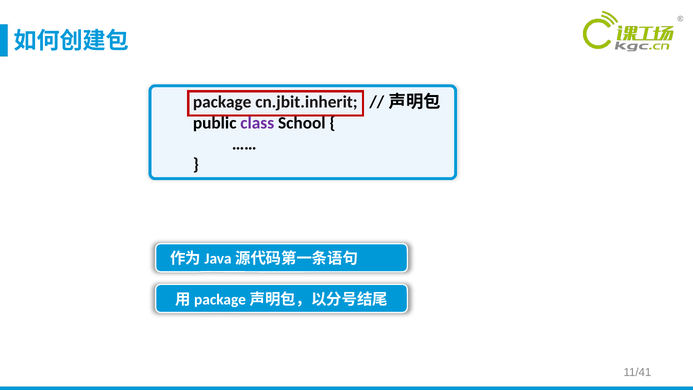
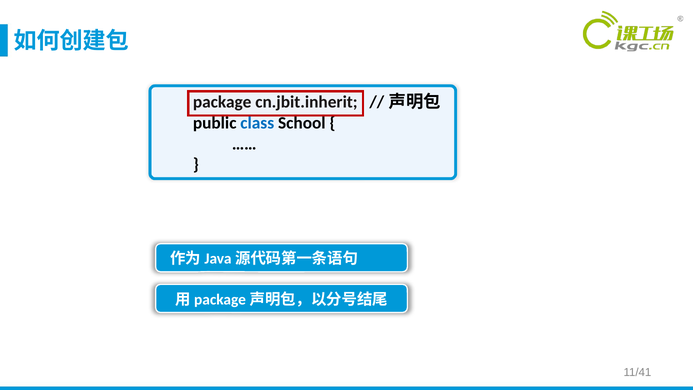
class colour: purple -> blue
